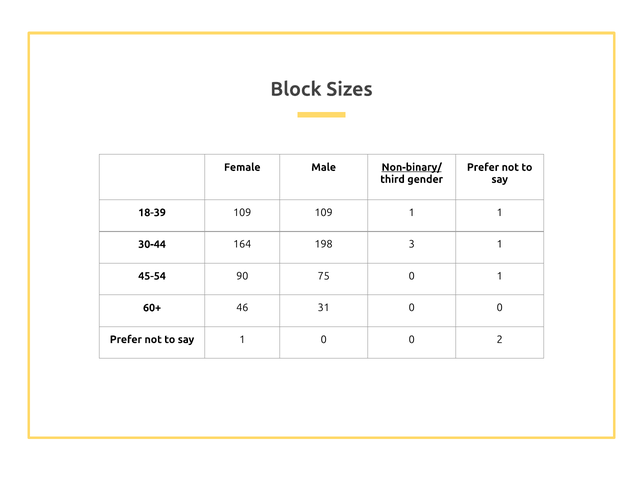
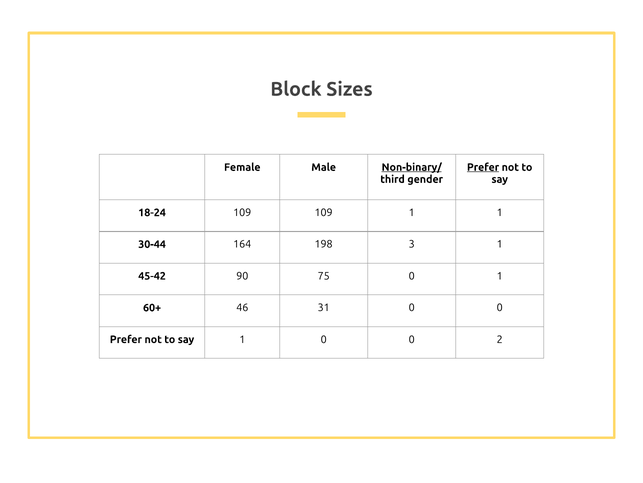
Prefer at (483, 167) underline: none -> present
18-39: 18-39 -> 18-24
45-54: 45-54 -> 45-42
